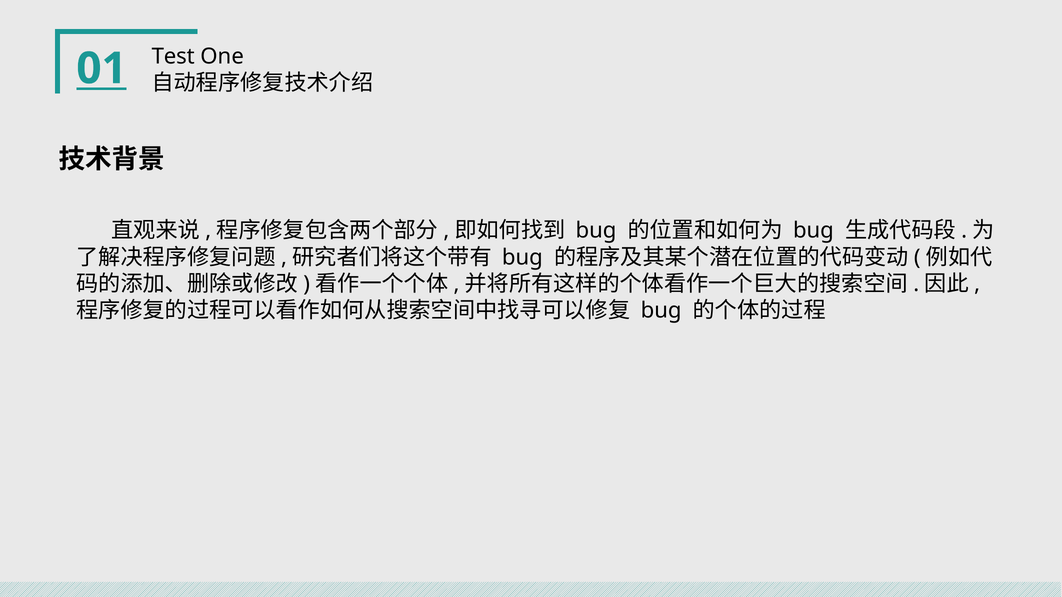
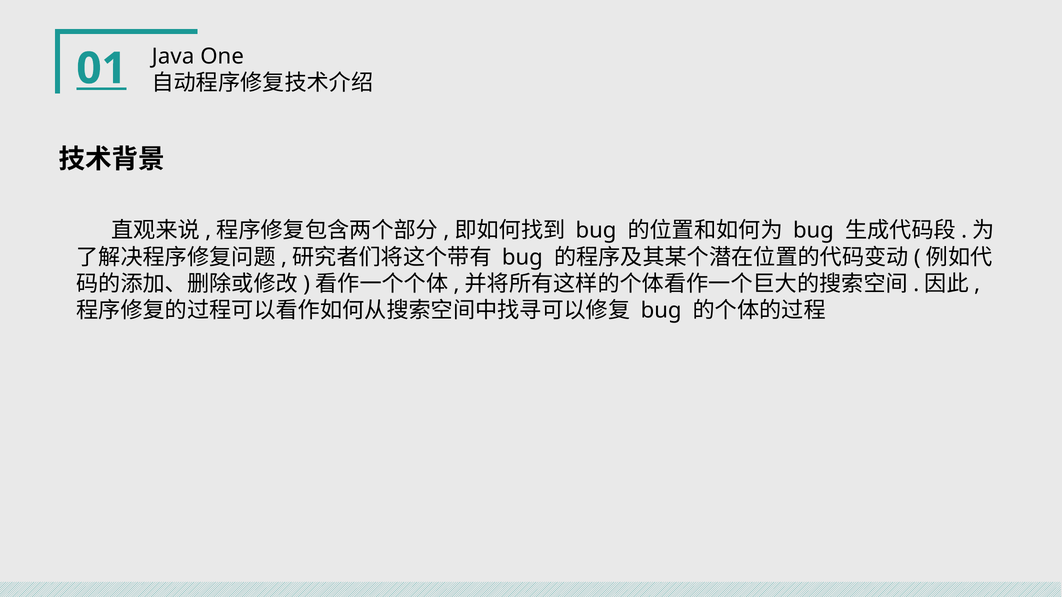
Test: Test -> Java
